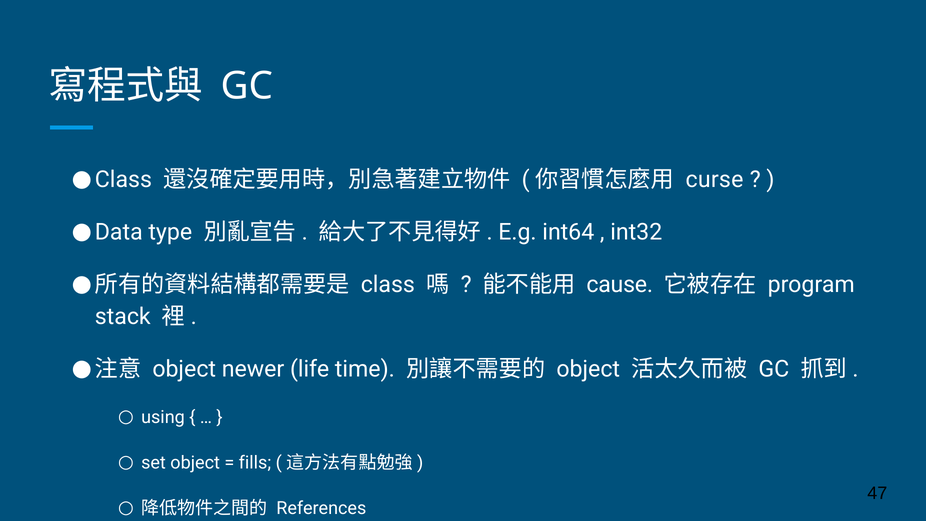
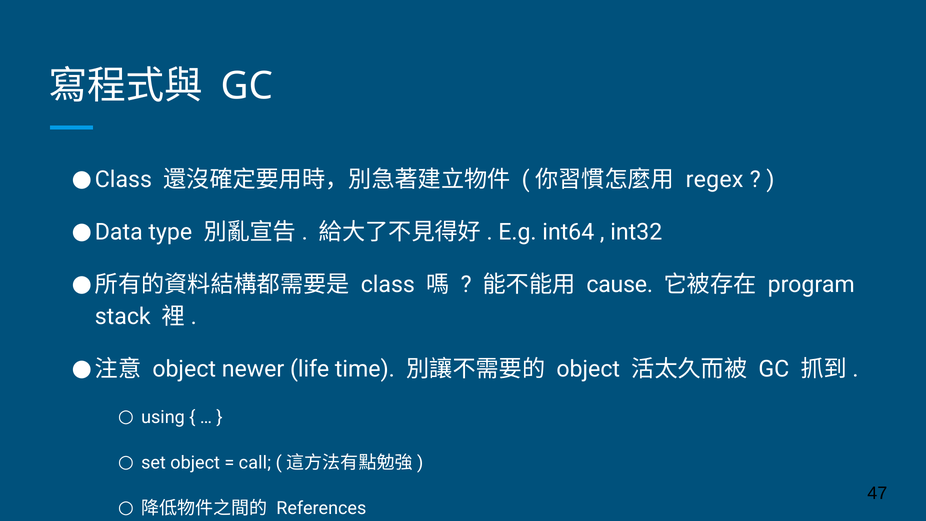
curse: curse -> regex
fills: fills -> call
